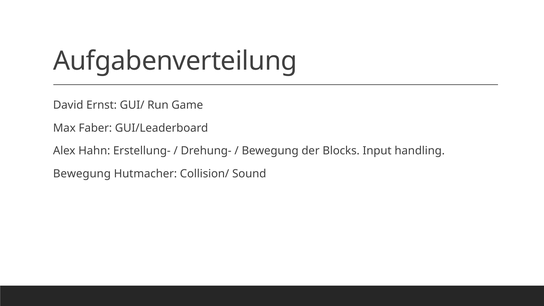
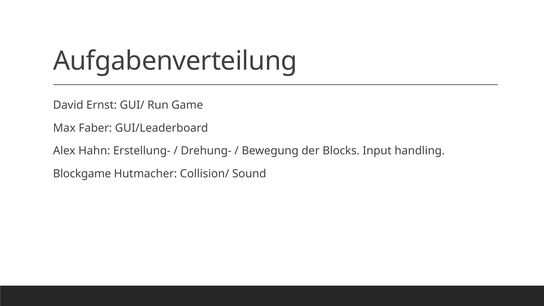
Bewegung at (82, 174): Bewegung -> Blockgame
